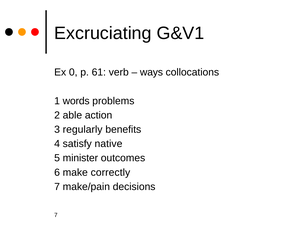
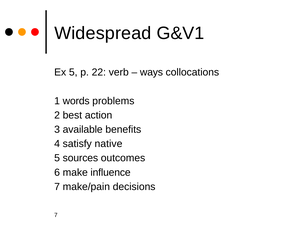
Excruciating: Excruciating -> Widespread
Ex 0: 0 -> 5
61: 61 -> 22
able: able -> best
regularly: regularly -> available
minister: minister -> sources
correctly: correctly -> influence
